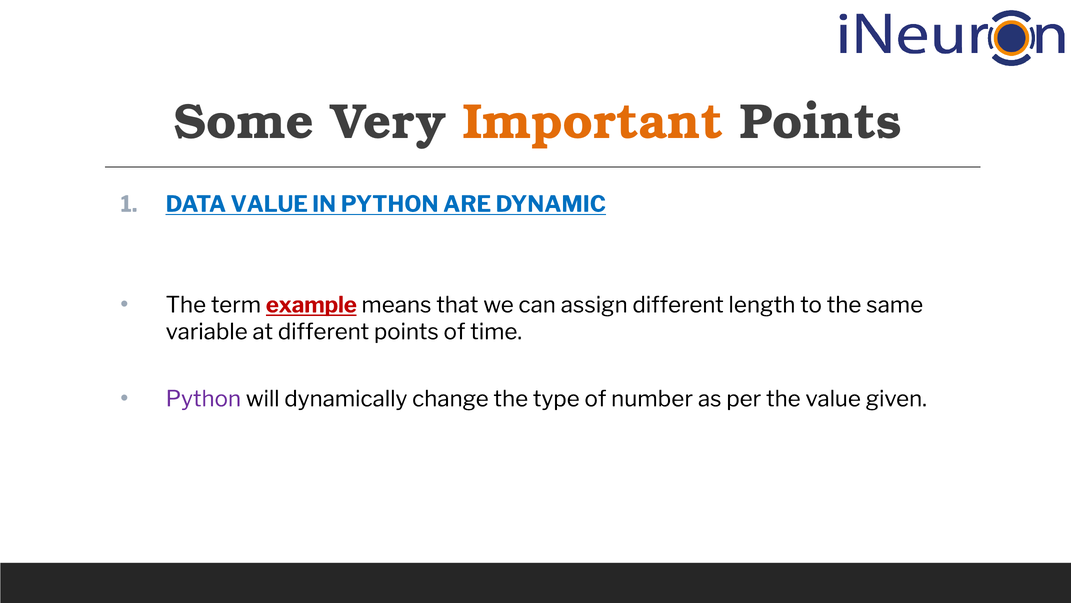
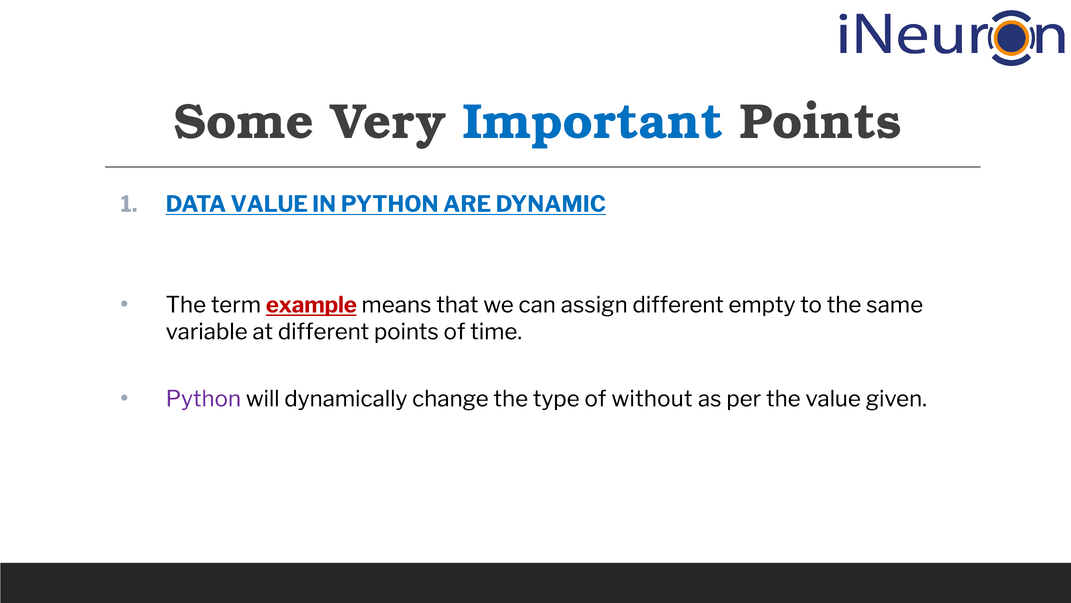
Important colour: orange -> blue
length: length -> empty
number: number -> without
